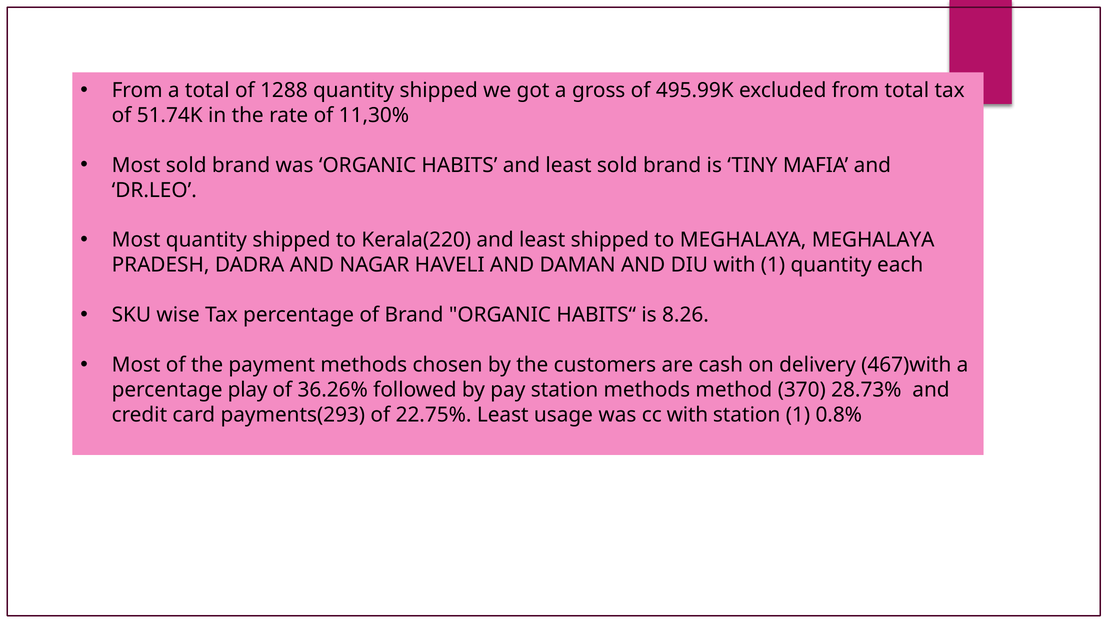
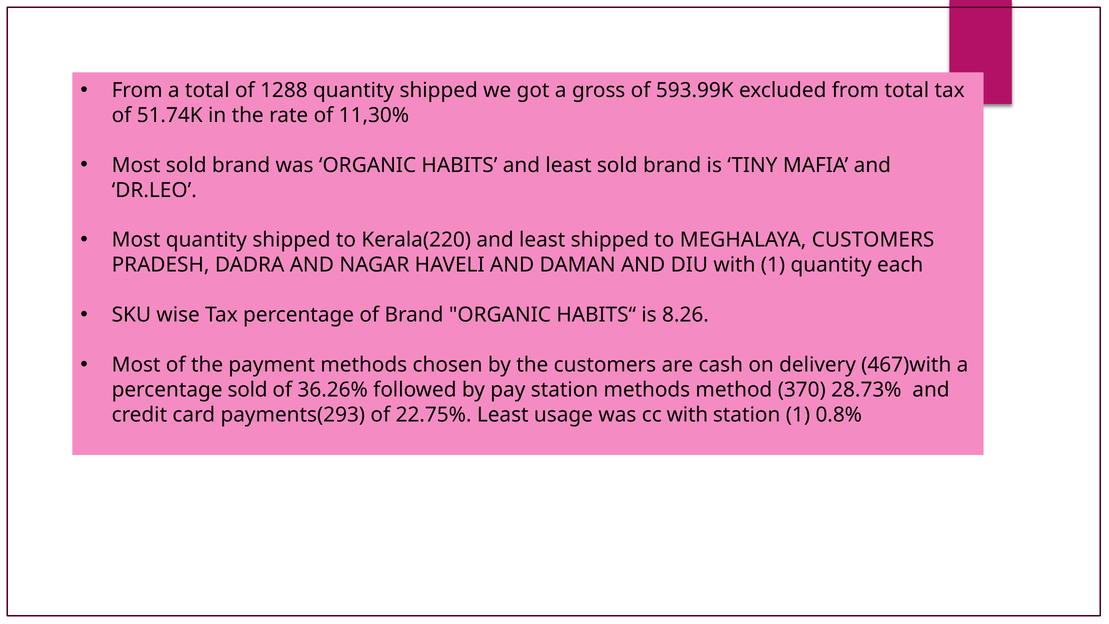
495.99K: 495.99K -> 593.99K
MEGHALAYA MEGHALAYA: MEGHALAYA -> CUSTOMERS
percentage play: play -> sold
